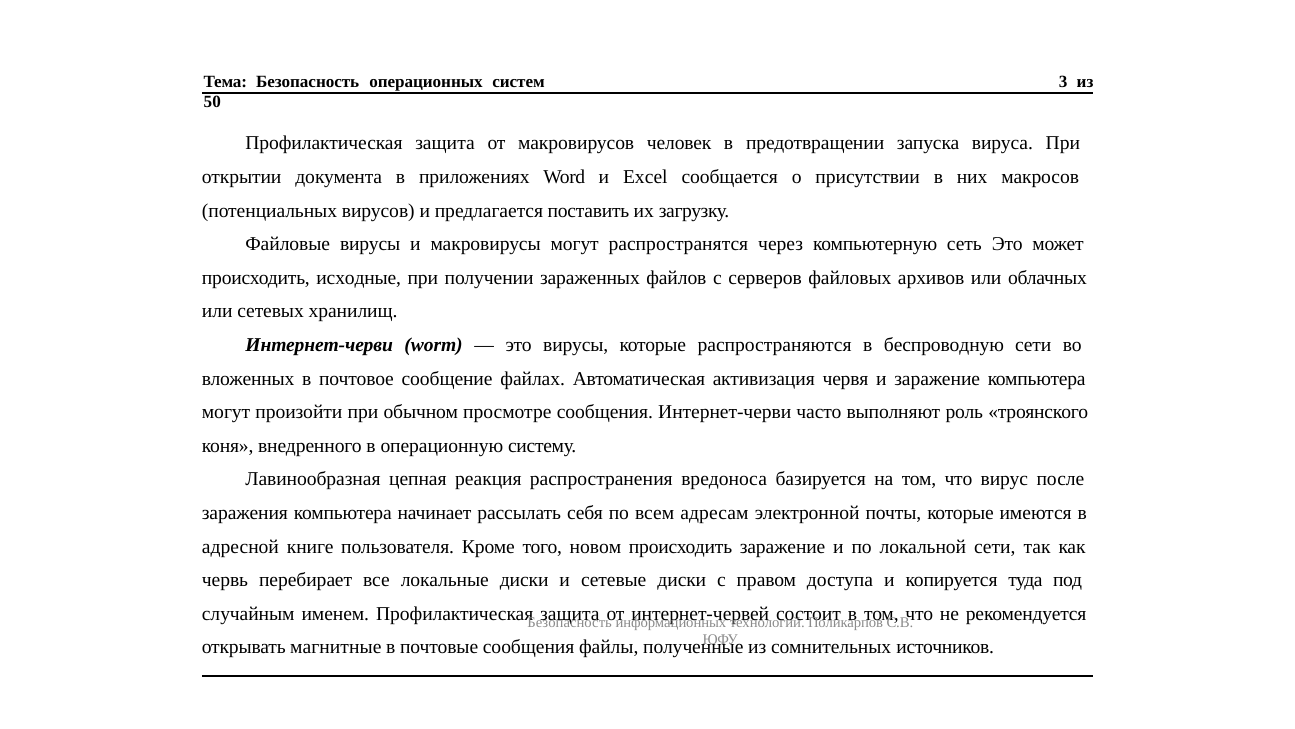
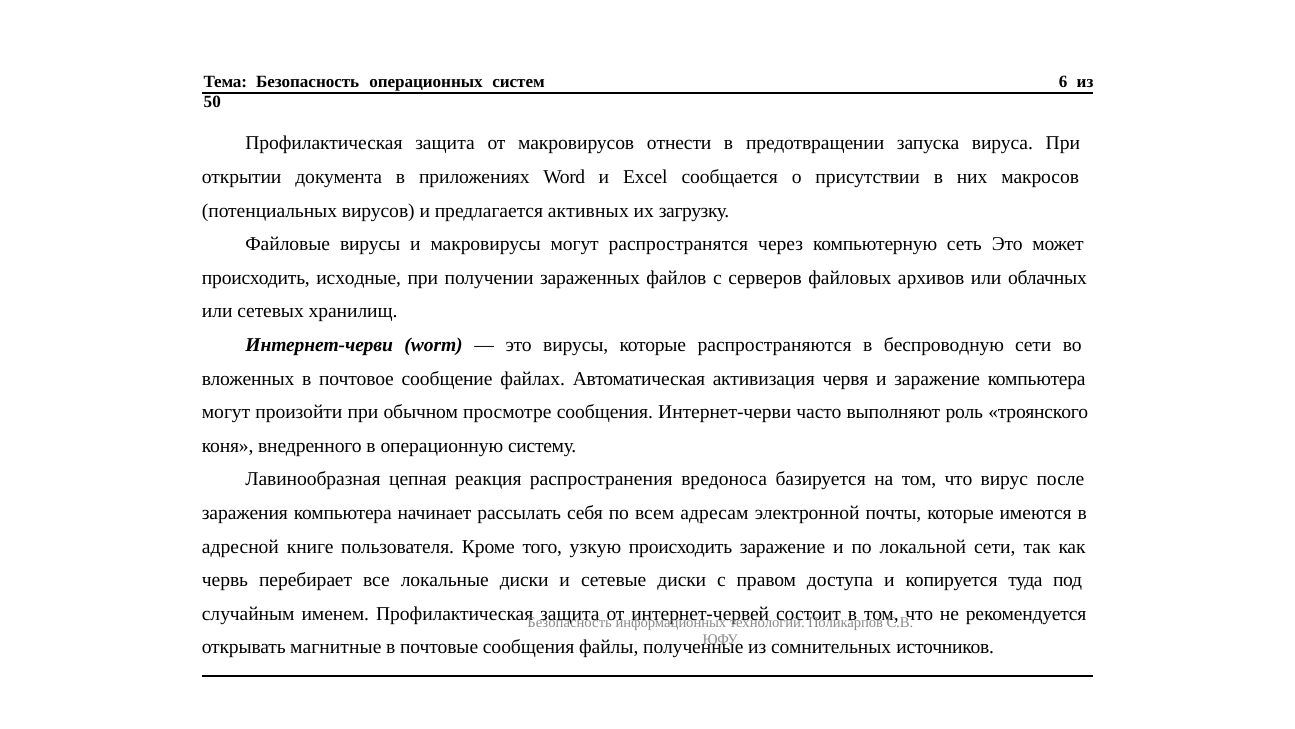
3: 3 -> 6
человек: человек -> отнести
поставить: поставить -> активных
новом: новом -> узкую
